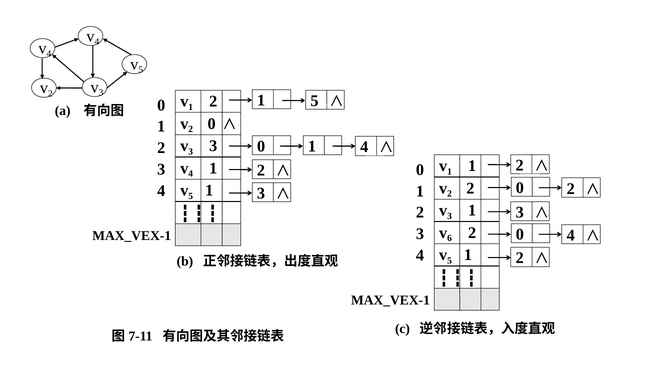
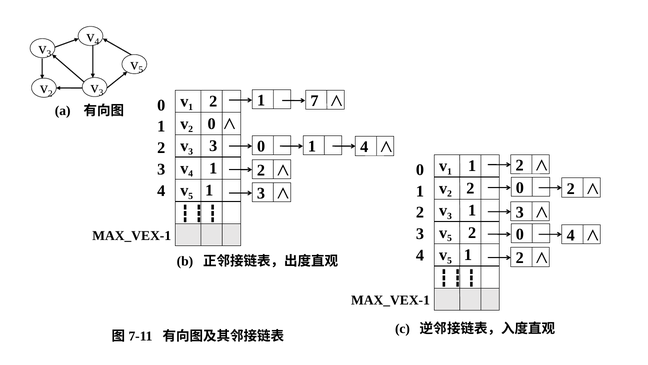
4 at (49, 54): 4 -> 3
1 5: 5 -> 7
6 at (449, 238): 6 -> 5
